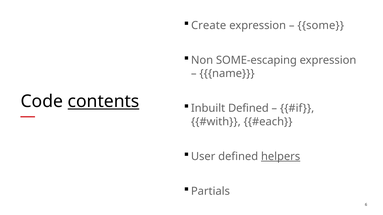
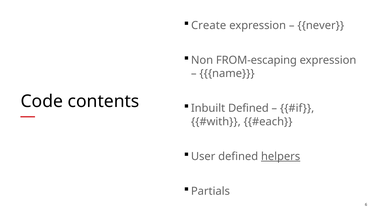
some: some -> never
SOME-escaping: SOME-escaping -> FROM-escaping
contents underline: present -> none
